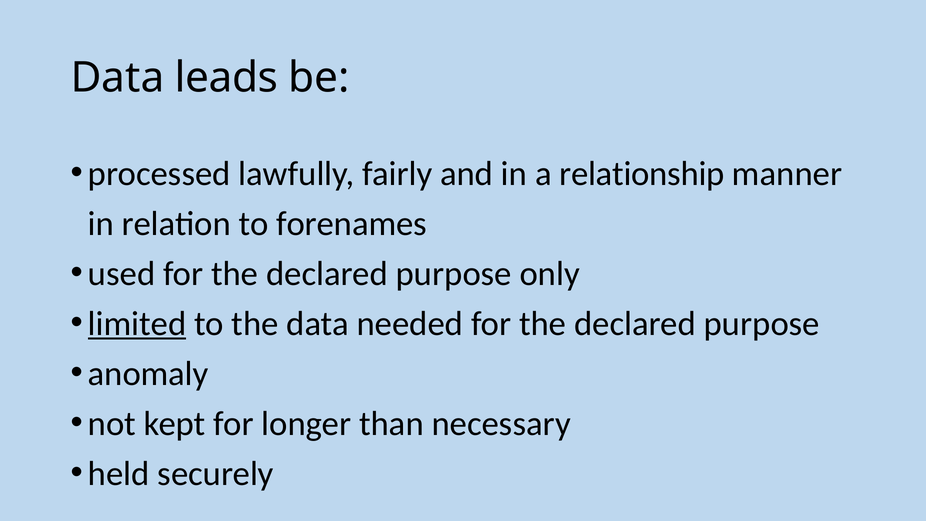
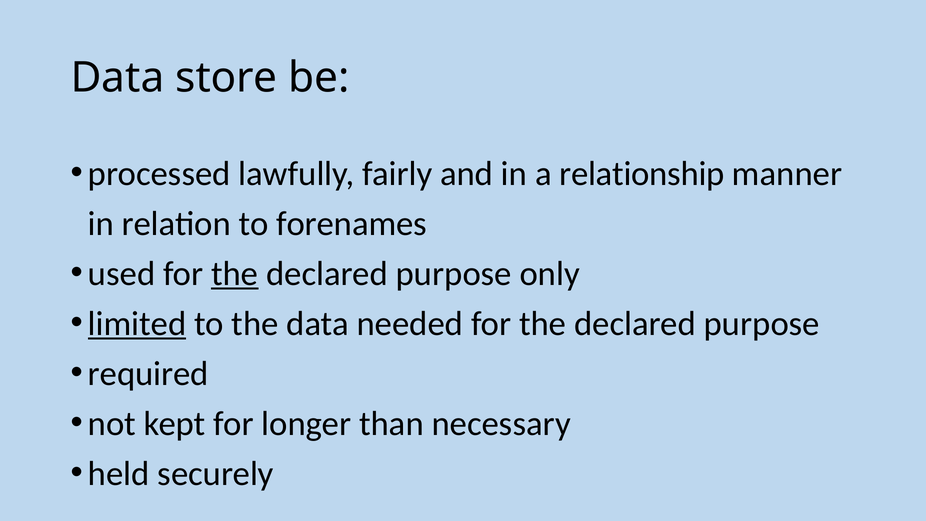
leads: leads -> store
the at (235, 274) underline: none -> present
anomaly: anomaly -> required
